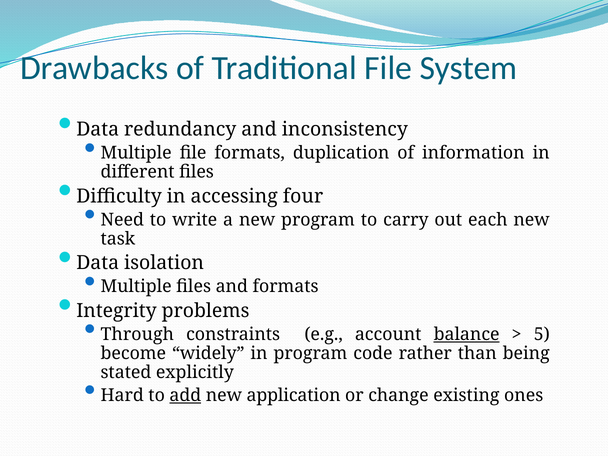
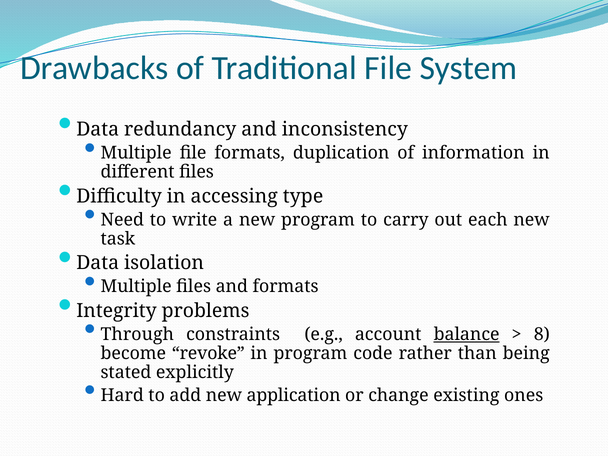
four: four -> type
5: 5 -> 8
widely: widely -> revoke
add underline: present -> none
